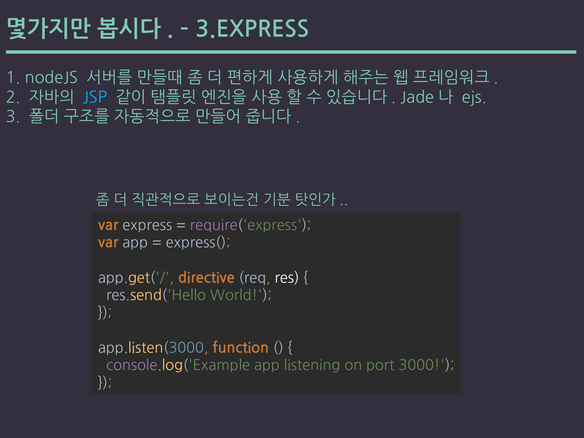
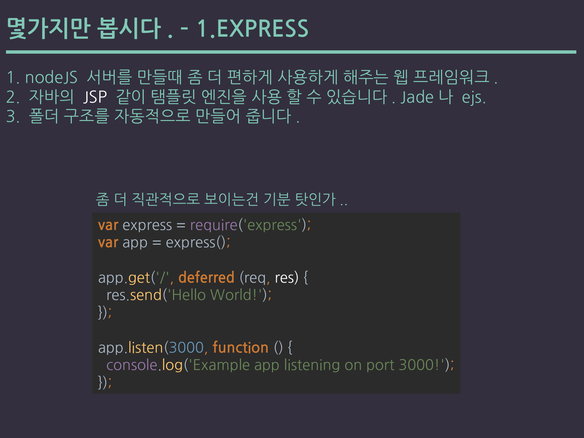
3.EXPRESS: 3.EXPRESS -> 1.EXPRESS
JSP colour: light blue -> white
directive: directive -> deferred
